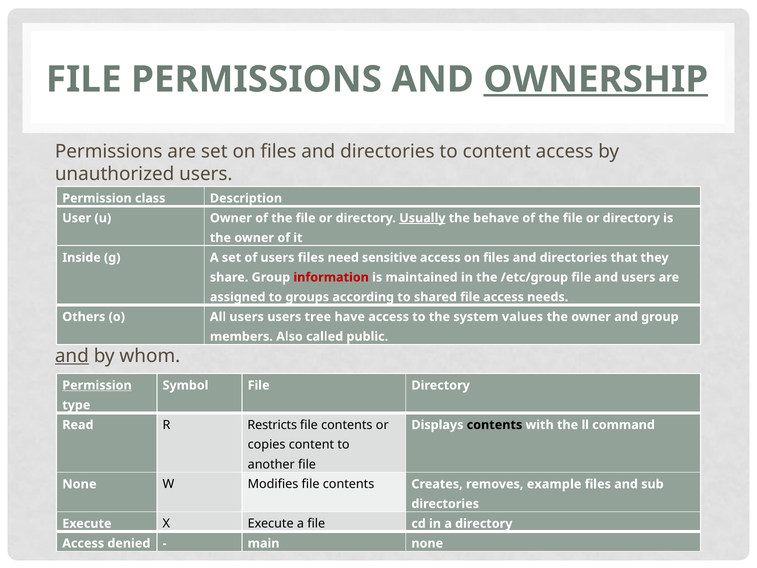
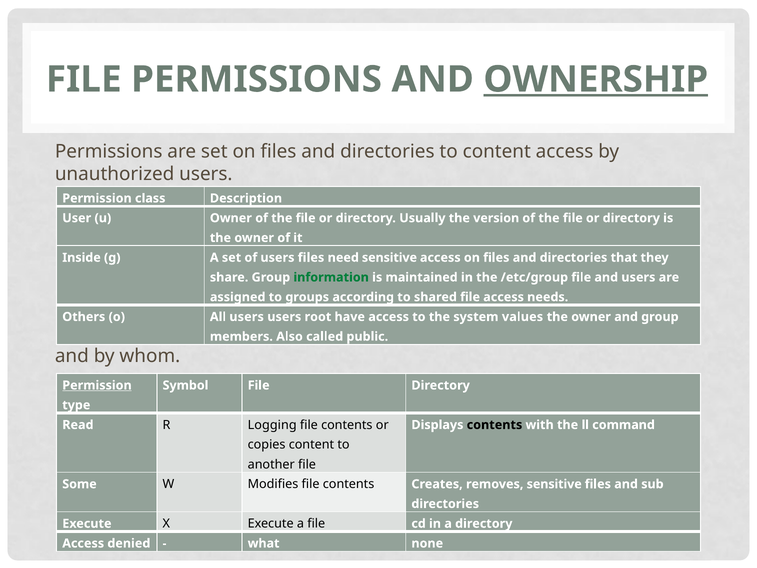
Usually underline: present -> none
behave: behave -> version
information colour: red -> green
tree: tree -> root
and at (72, 356) underline: present -> none
Restricts: Restricts -> Logging
None at (79, 484): None -> Some
removes example: example -> sensitive
main at (264, 543): main -> what
